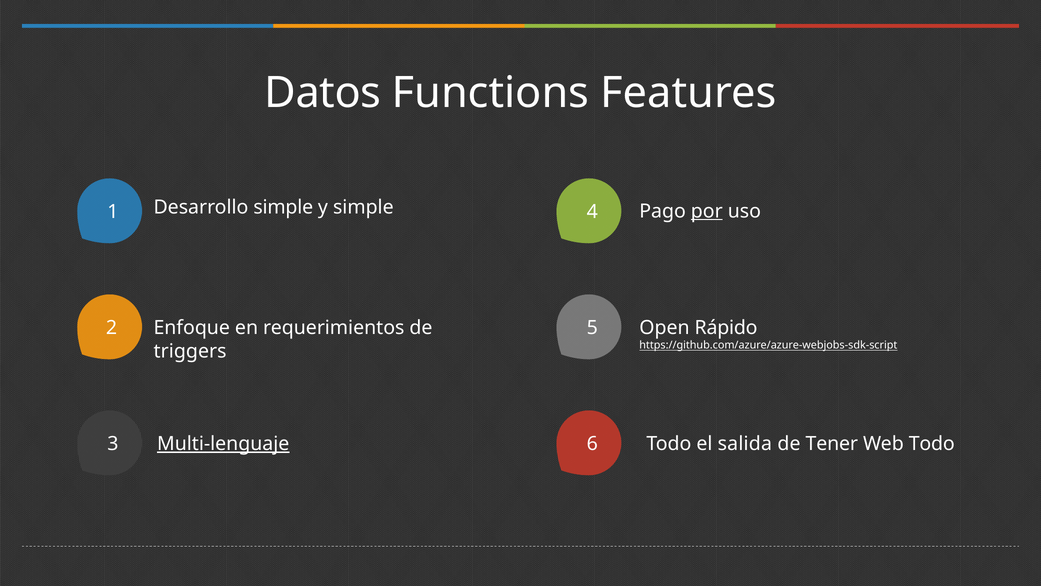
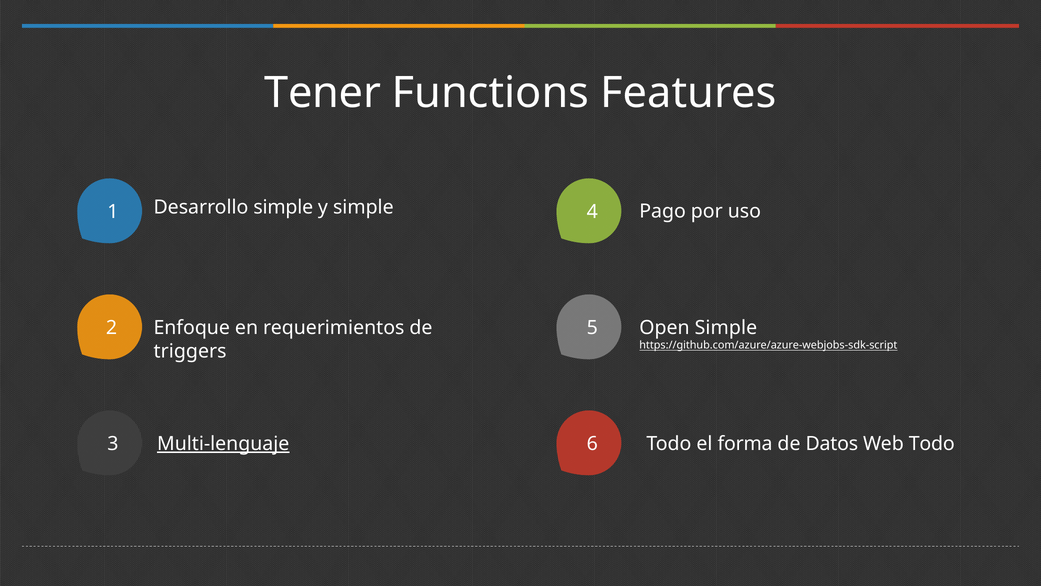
Datos: Datos -> Tener
por underline: present -> none
Open Rápido: Rápido -> Simple
salida: salida -> forma
Tener: Tener -> Datos
